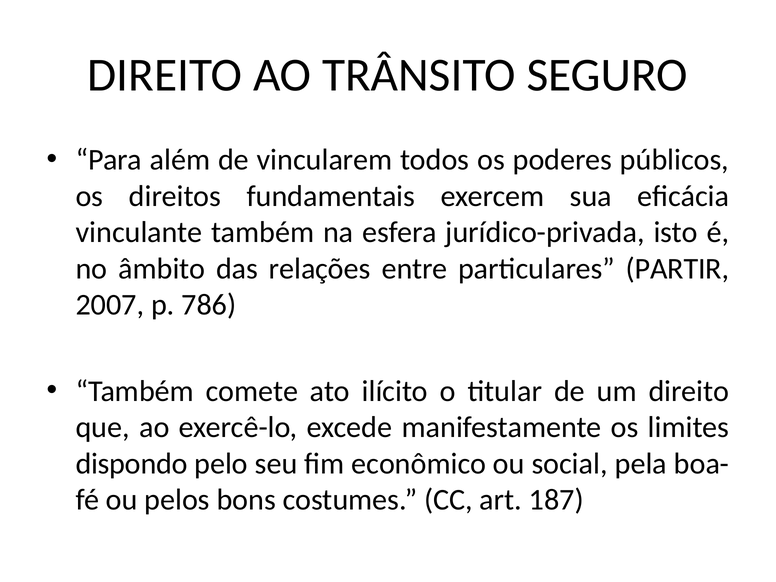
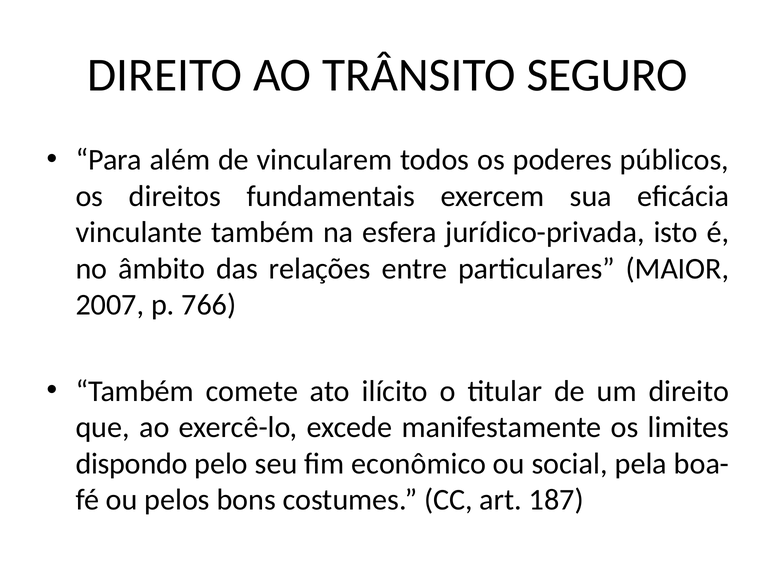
PARTIR: PARTIR -> MAIOR
786: 786 -> 766
